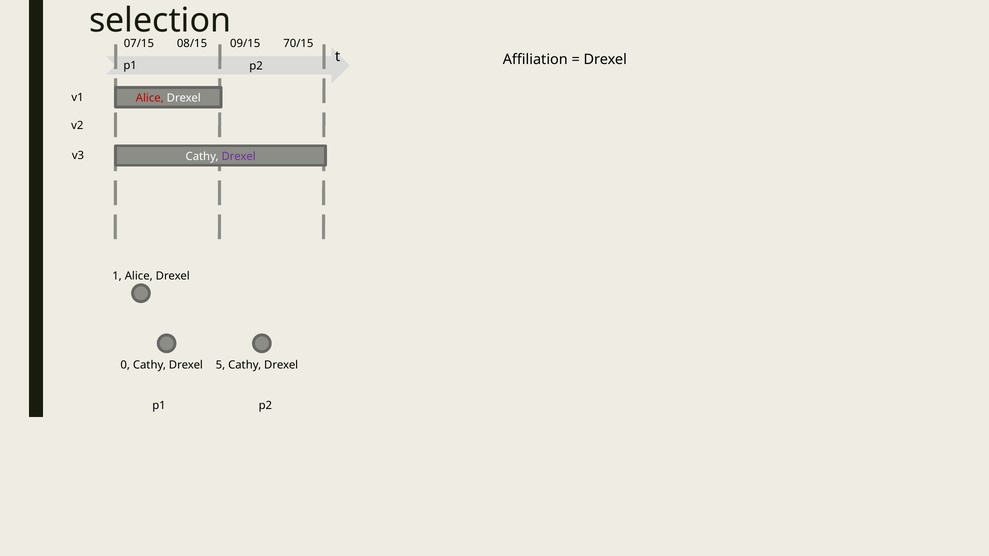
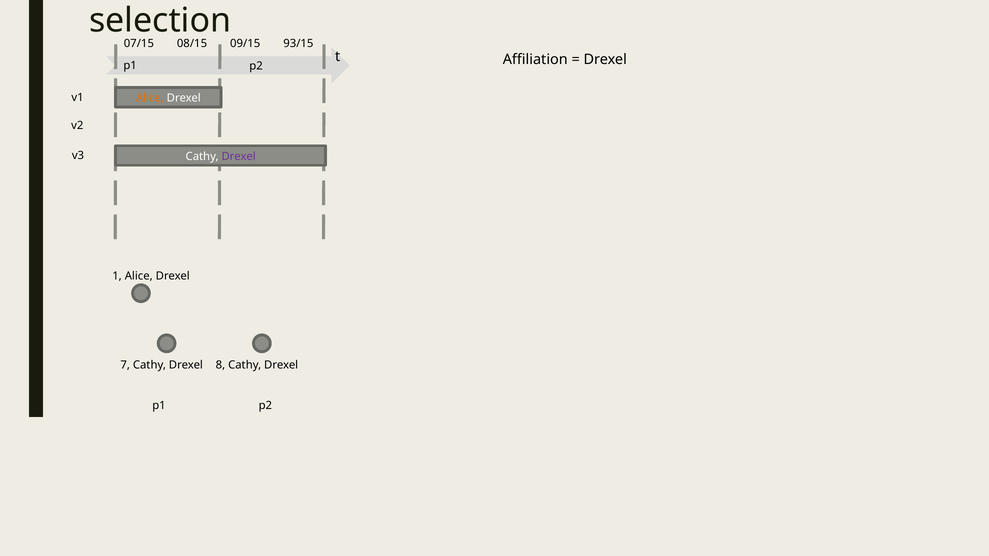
70/15: 70/15 -> 93/15
Alice at (150, 98) colour: red -> orange
0: 0 -> 7
5: 5 -> 8
